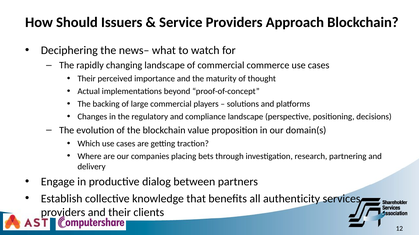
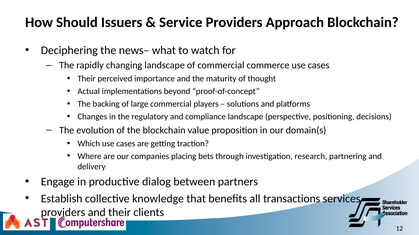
authenticity: authenticity -> transactions
